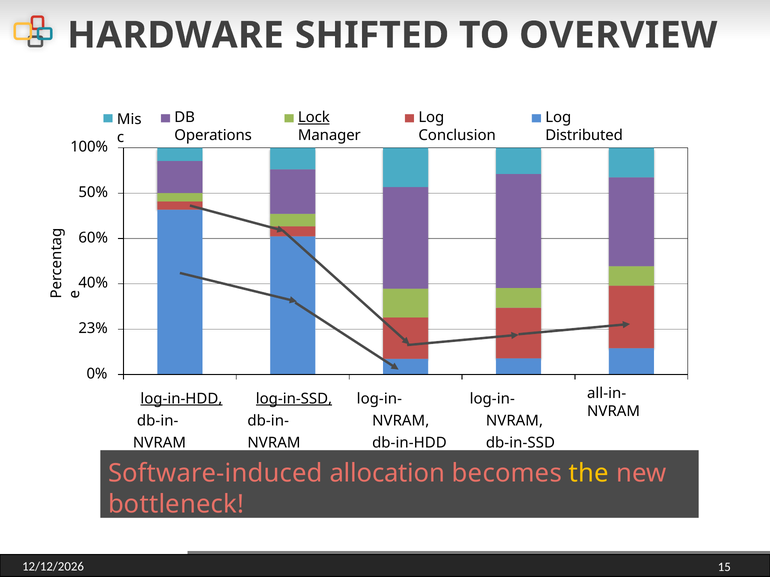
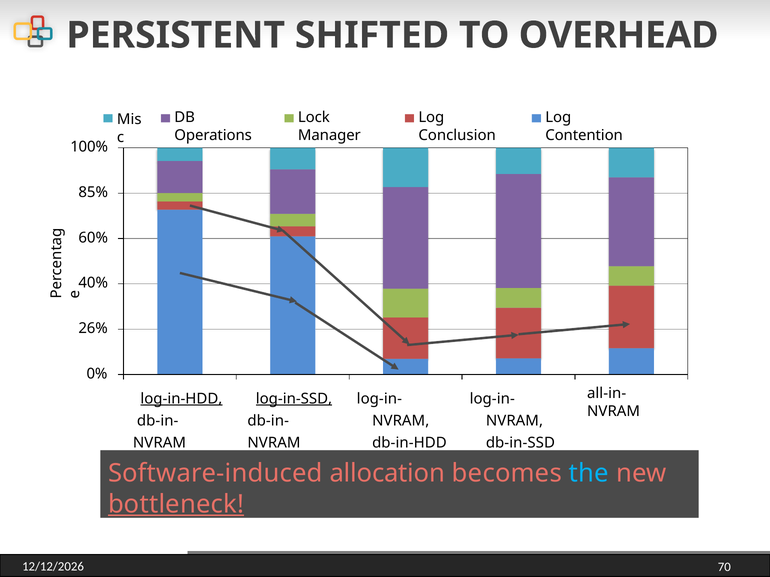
HARDWARE: HARDWARE -> PERSISTENT
OVERVIEW: OVERVIEW -> OVERHEAD
Lock underline: present -> none
Distributed: Distributed -> Contention
50%: 50% -> 85%
23%: 23% -> 26%
the colour: yellow -> light blue
bottleneck underline: none -> present
15: 15 -> 70
